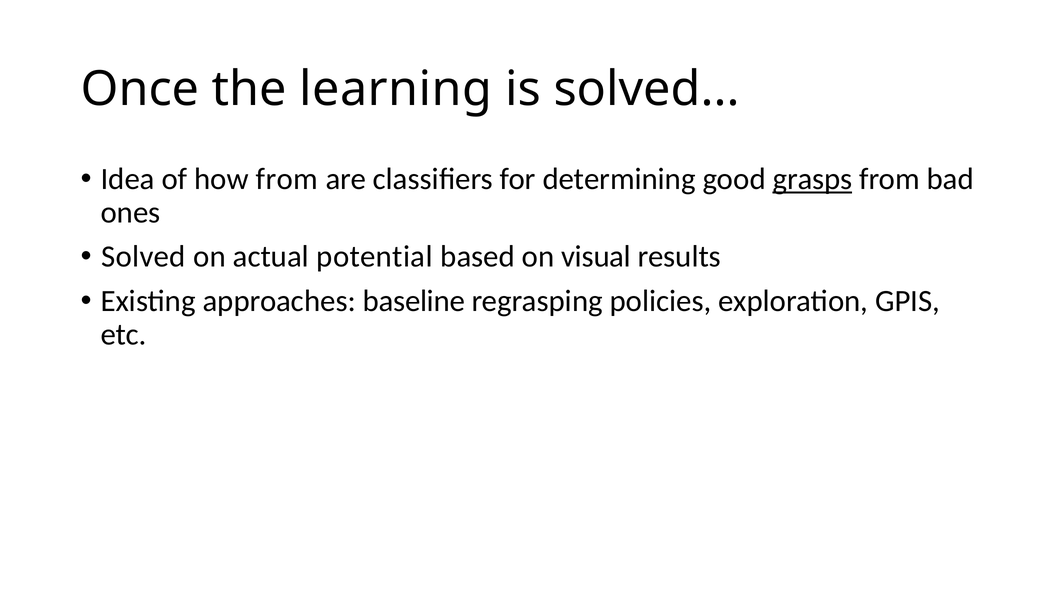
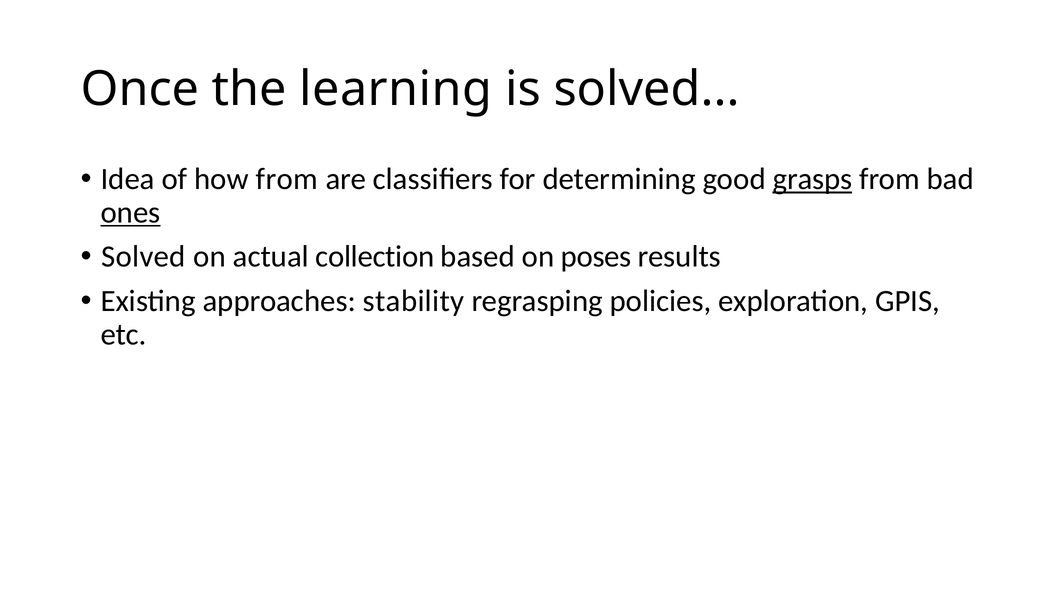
ones underline: none -> present
potential: potential -> collection
visual: visual -> poses
baseline: baseline -> stability
